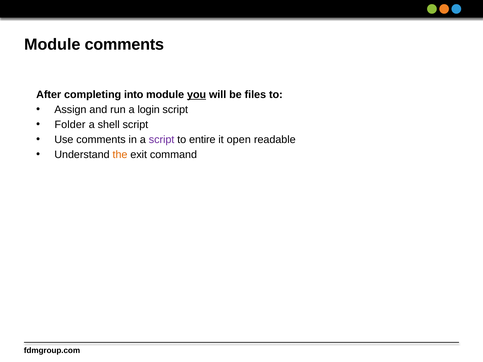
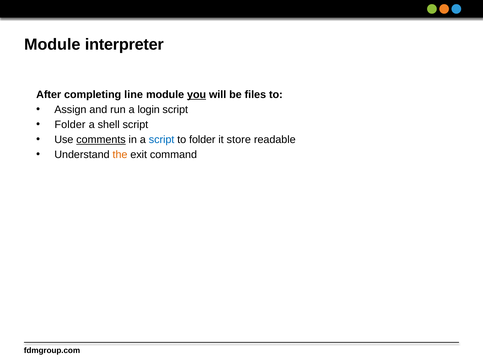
Module comments: comments -> interpreter
into: into -> line
comments at (101, 140) underline: none -> present
script at (162, 140) colour: purple -> blue
to entire: entire -> folder
open: open -> store
